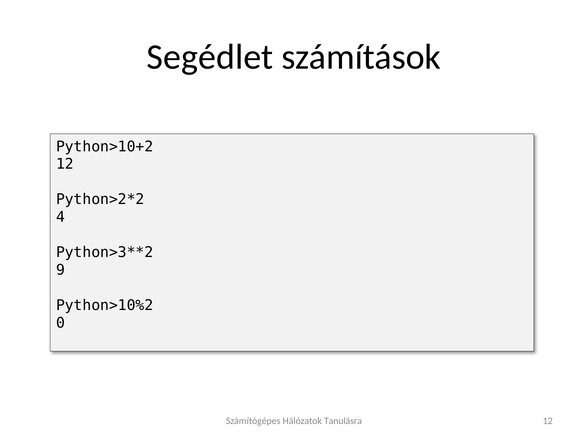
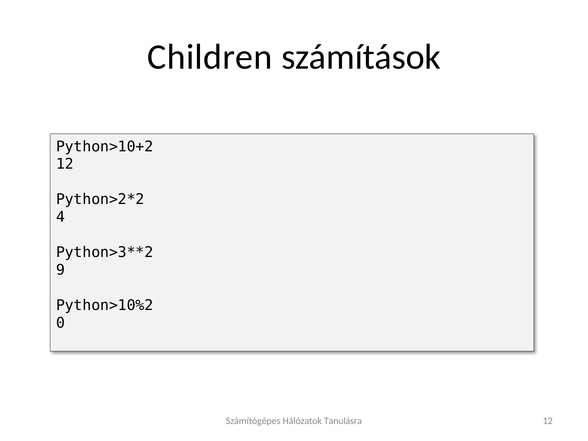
Segédlet: Segédlet -> Children
